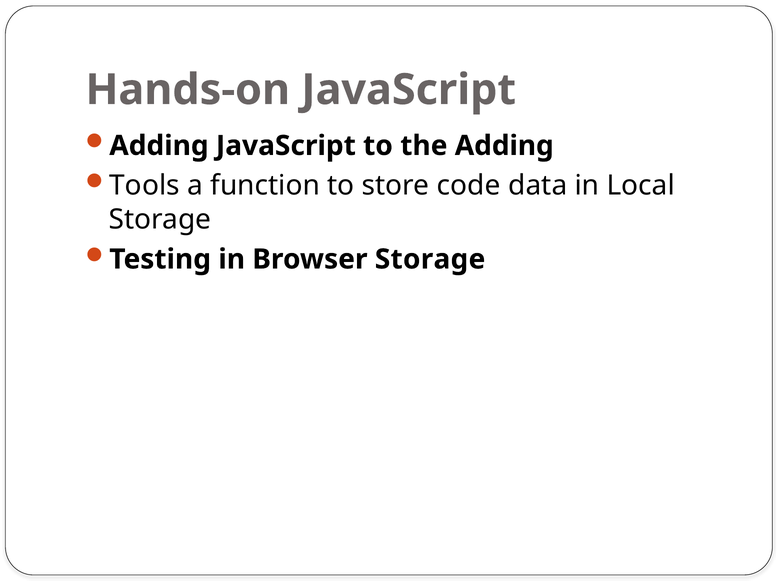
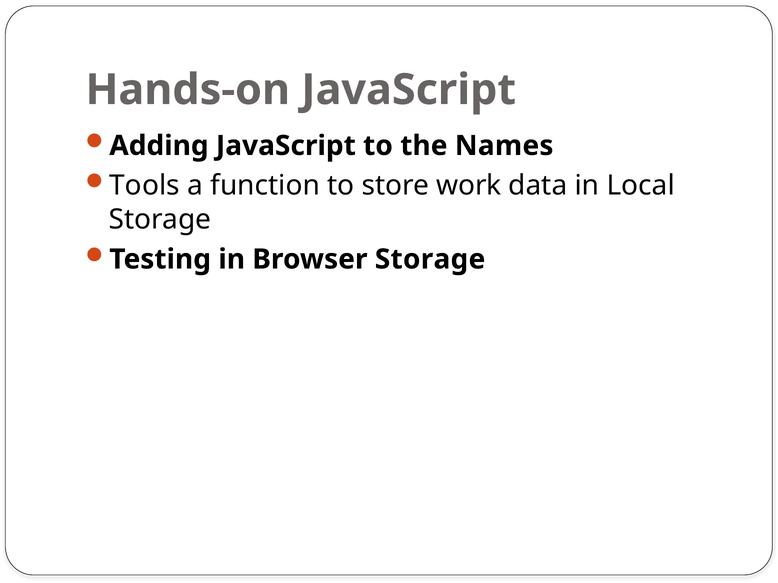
the Adding: Adding -> Names
code: code -> work
